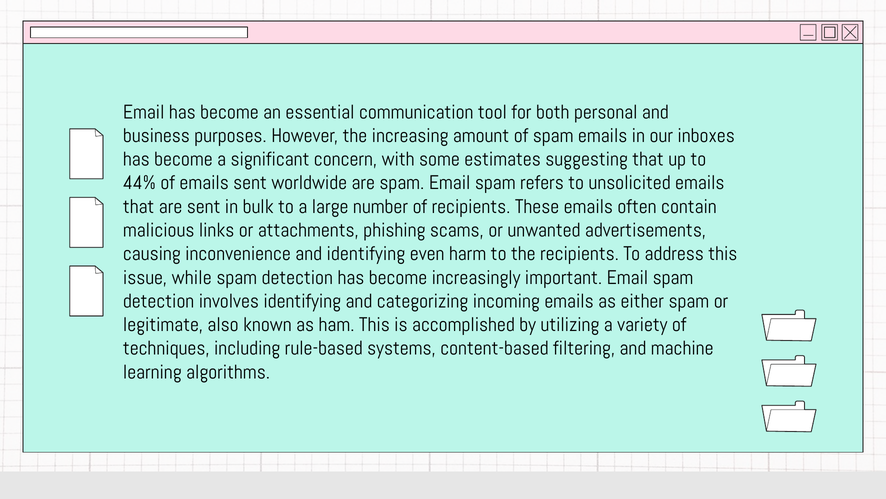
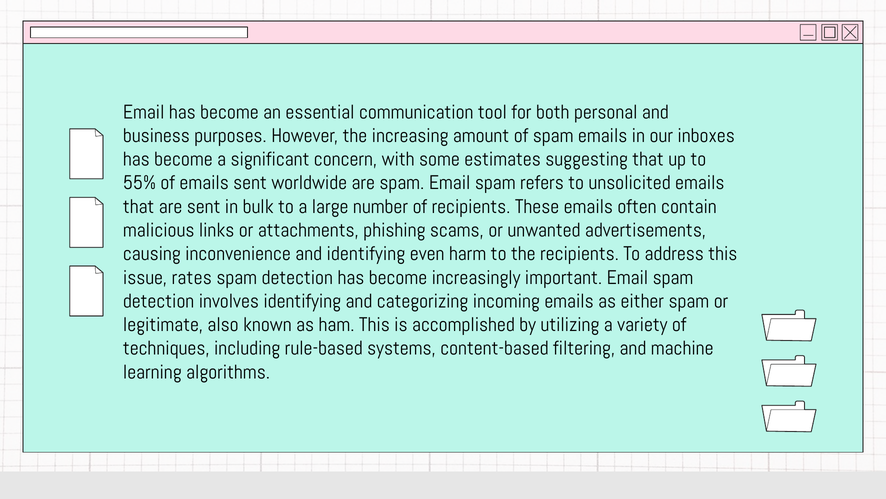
44%: 44% -> 55%
while: while -> rates
